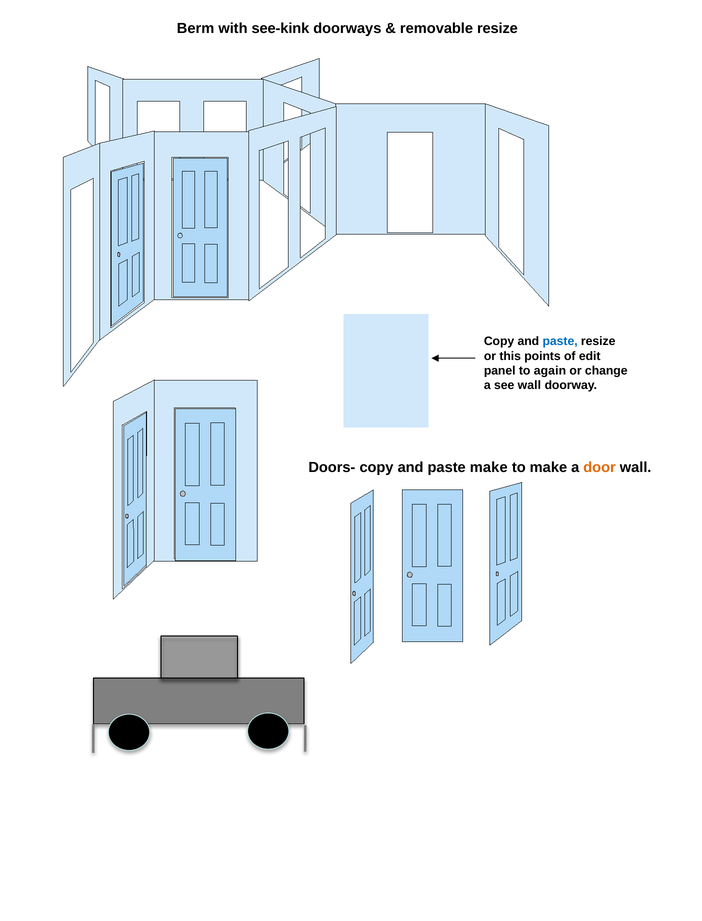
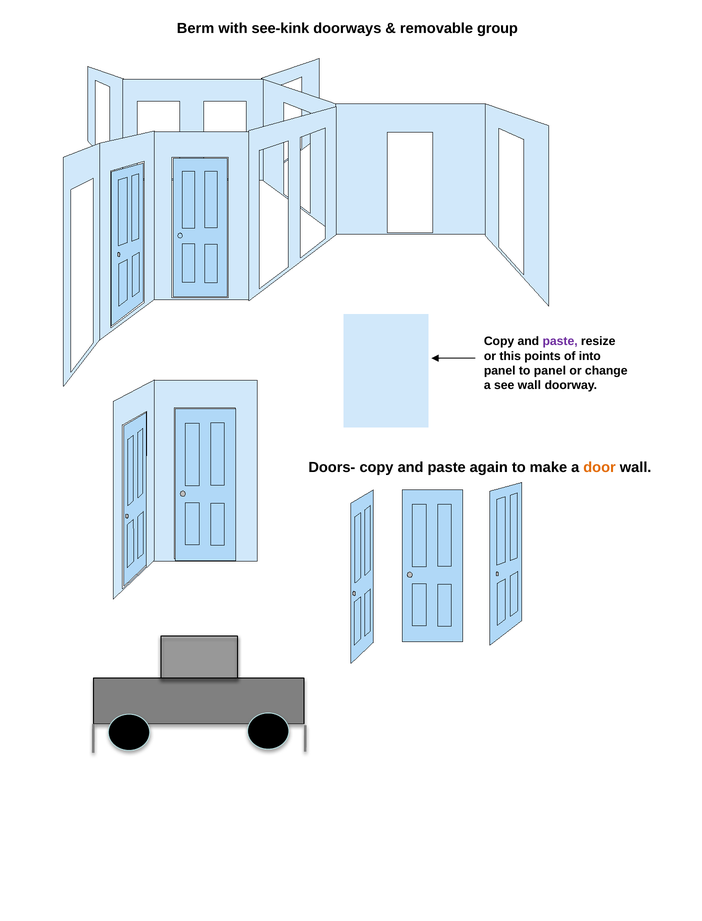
removable resize: resize -> group
paste at (560, 342) colour: blue -> purple
edit: edit -> into
to again: again -> panel
paste make: make -> again
